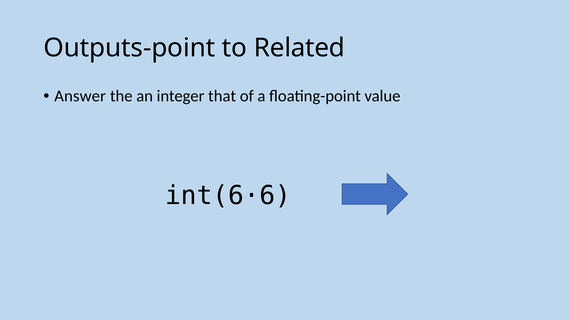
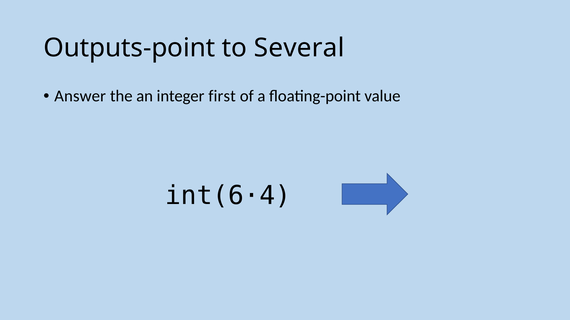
Related: Related -> Several
that: that -> first
int(6·6: int(6·6 -> int(6·4
